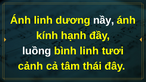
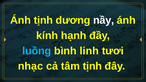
Ánh linh: linh -> tịnh
luồng colour: white -> light blue
cảnh: cảnh -> nhạc
tâm thái: thái -> tịnh
